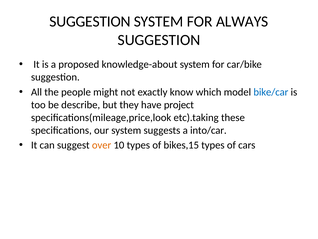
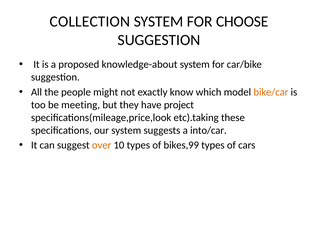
SUGGESTION at (90, 21): SUGGESTION -> COLLECTION
ALWAYS: ALWAYS -> CHOOSE
bike/car colour: blue -> orange
describe: describe -> meeting
bikes,15: bikes,15 -> bikes,99
